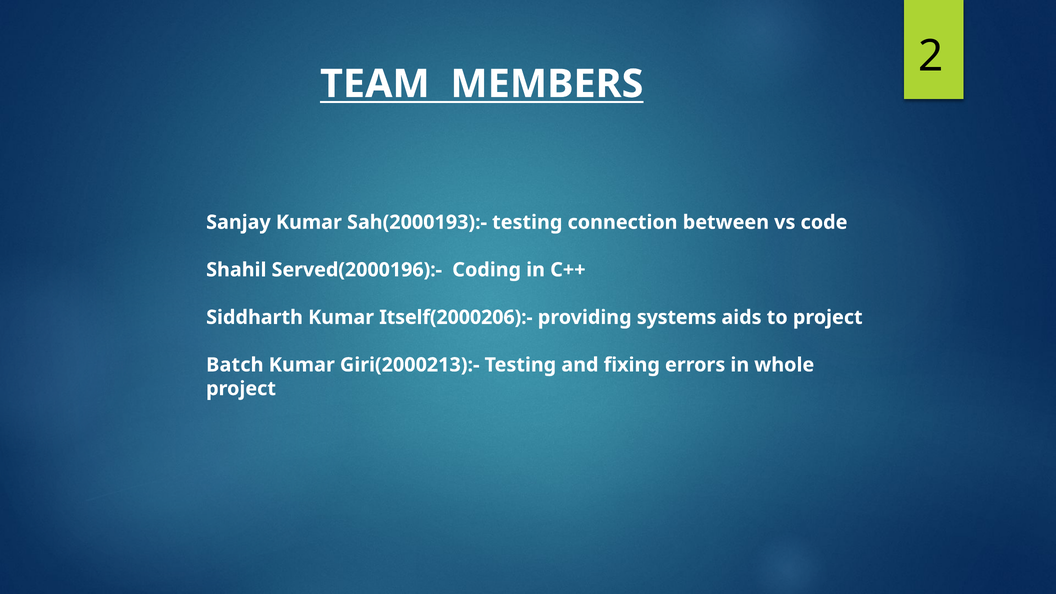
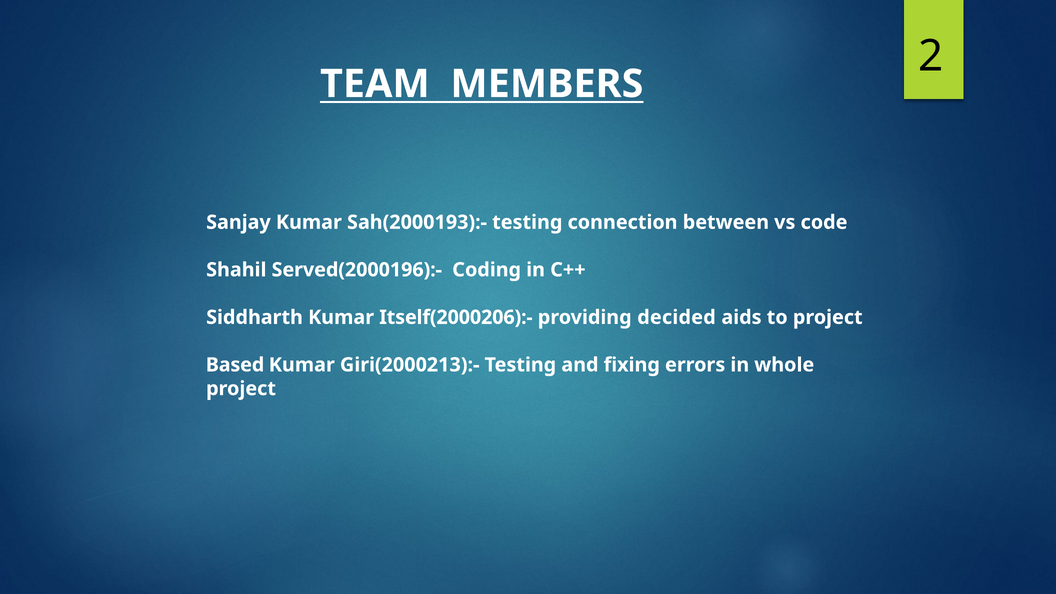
systems: systems -> decided
Batch: Batch -> Based
